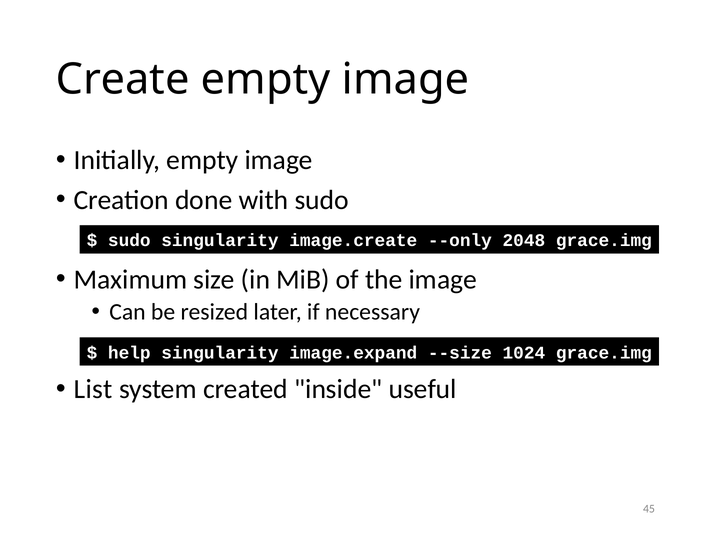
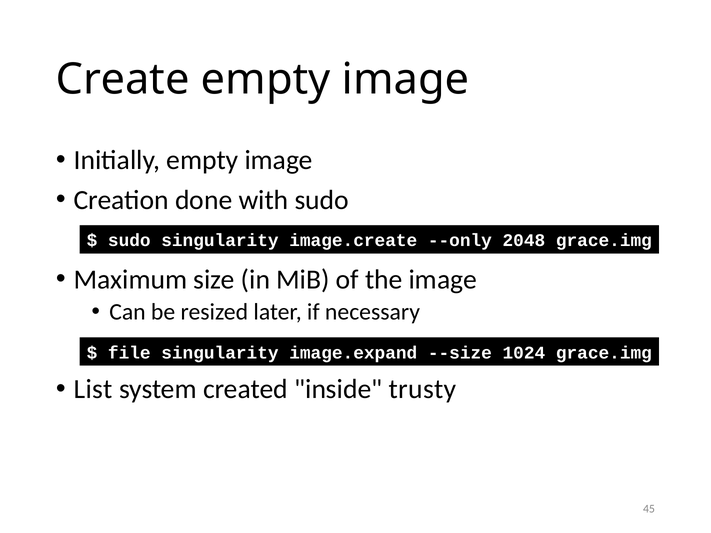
help: help -> file
useful: useful -> trusty
